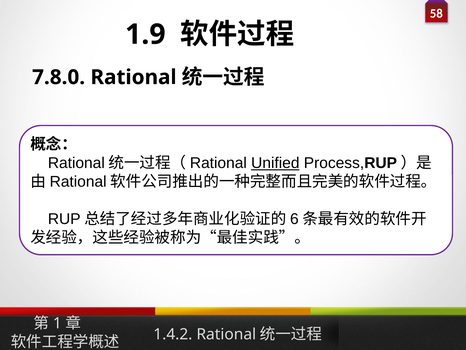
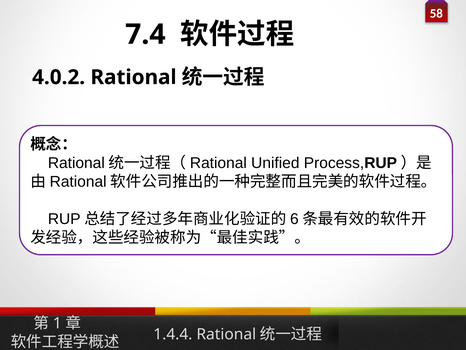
1.9: 1.9 -> 7.4
7.8.0: 7.8.0 -> 4.0.2
Unified underline: present -> none
1.4.2: 1.4.2 -> 1.4.4
